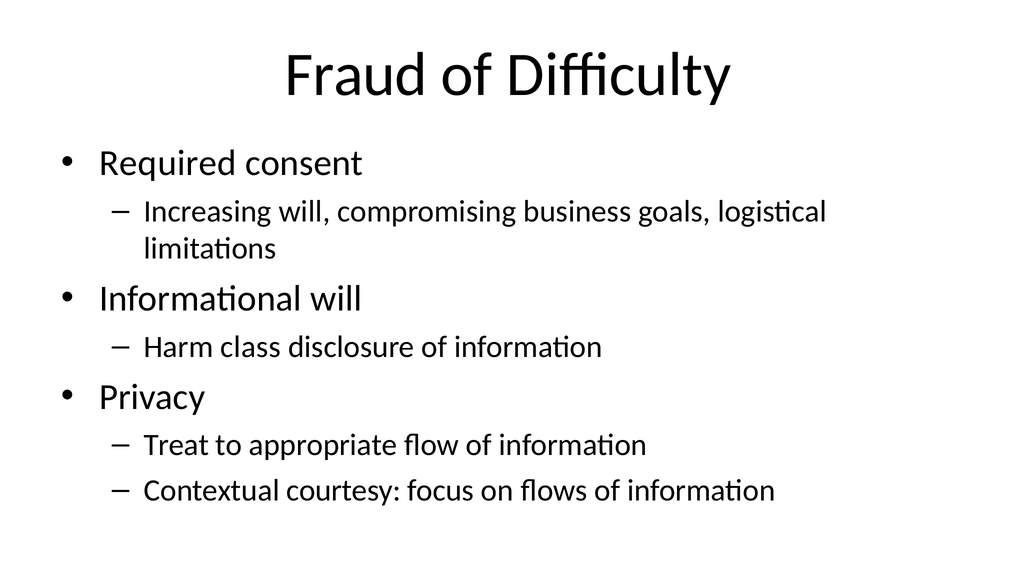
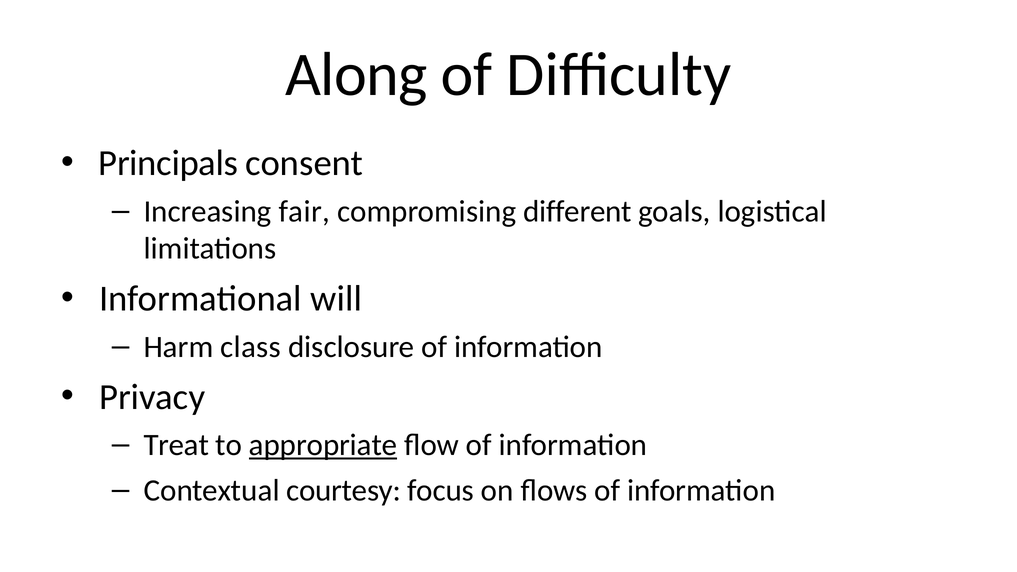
Fraud: Fraud -> Along
Required: Required -> Principals
Increasing will: will -> fair
business: business -> different
appropriate underline: none -> present
